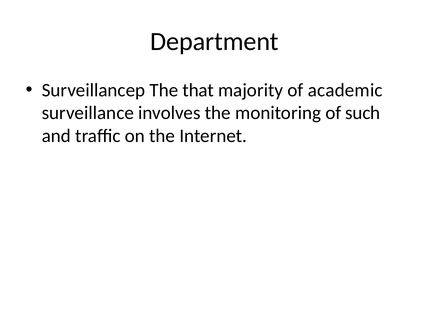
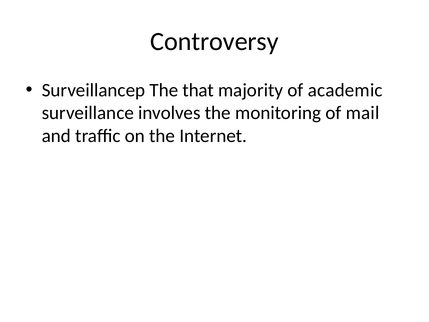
Department: Department -> Controversy
such: such -> mail
